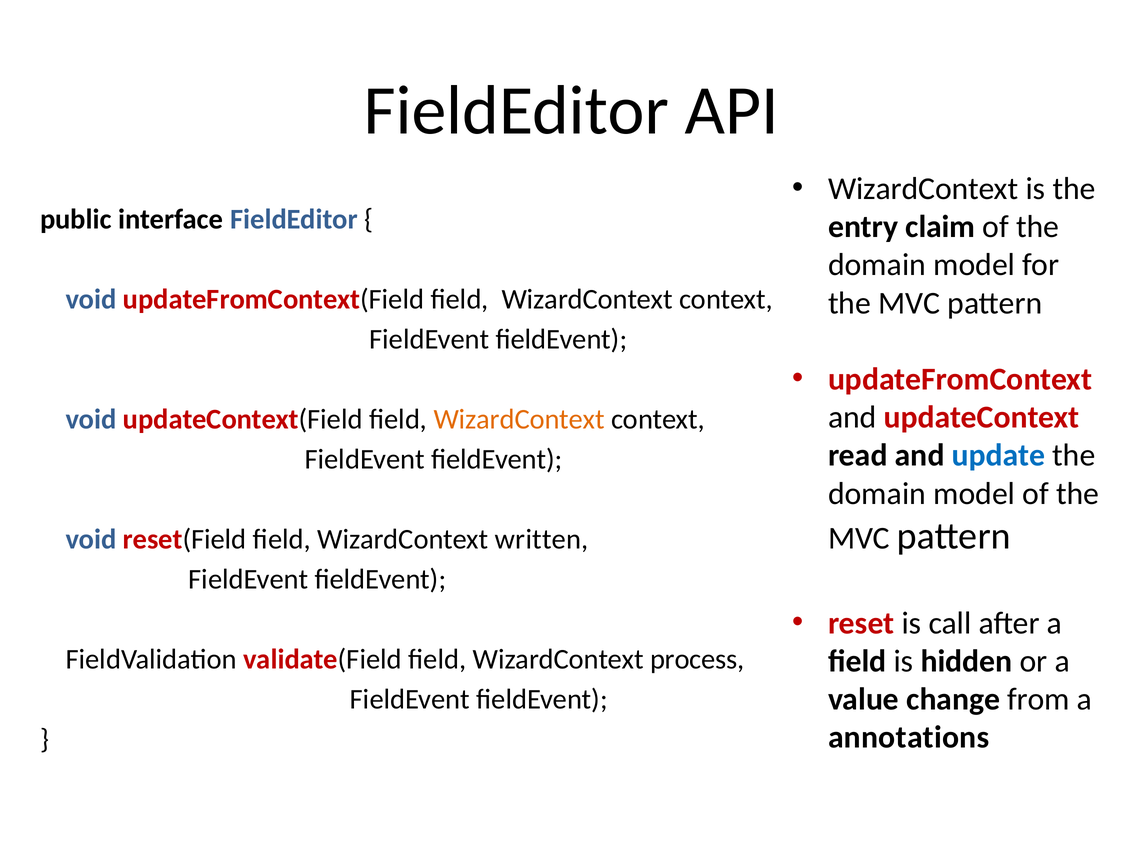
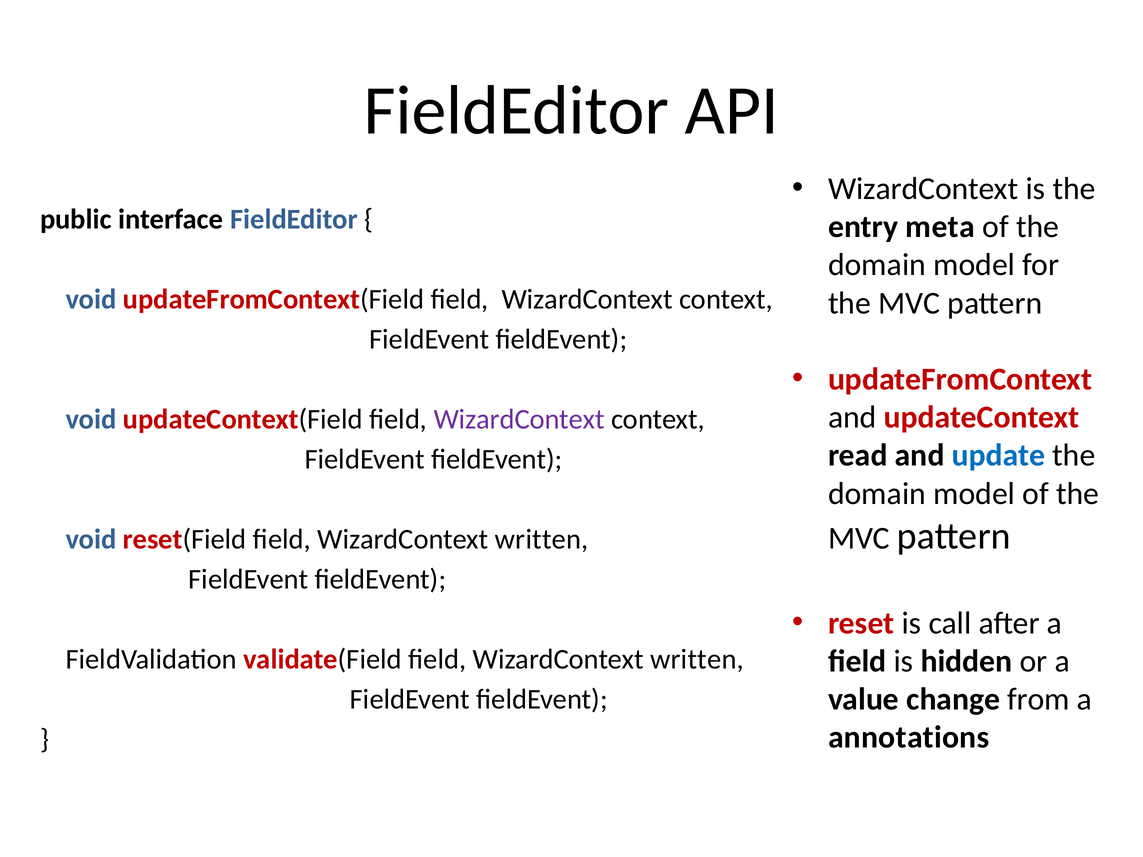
claim: claim -> meta
WizardContext at (519, 419) colour: orange -> purple
validate(Field field WizardContext process: process -> written
